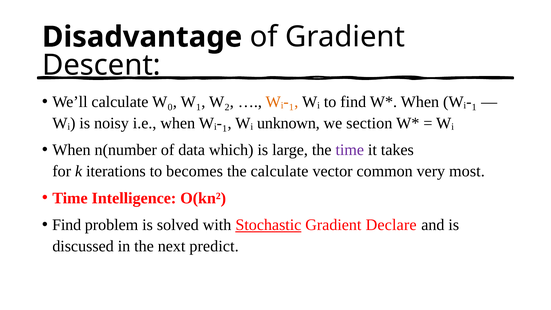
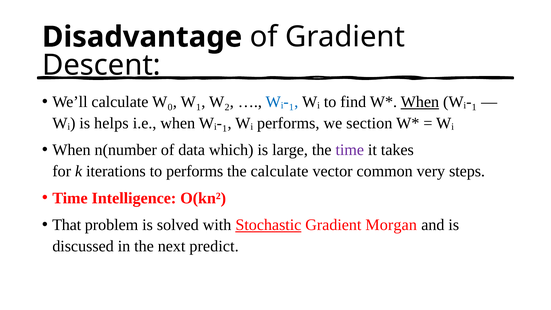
Wᵢ-₁ at (282, 102) colour: orange -> blue
When at (420, 102) underline: none -> present
noisy: noisy -> helps
Wᵢ unknown: unknown -> performs
to becomes: becomes -> performs
most: most -> steps
Find at (67, 225): Find -> That
Declare: Declare -> Morgan
